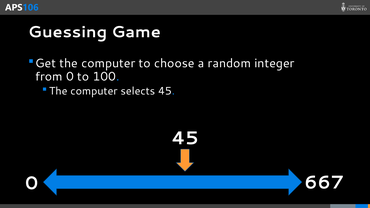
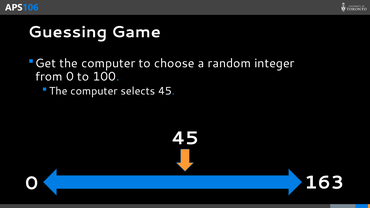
667: 667 -> 163
